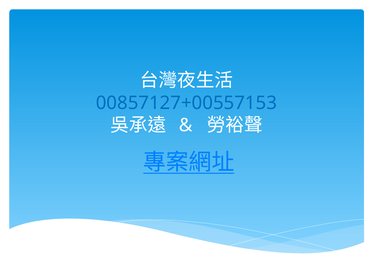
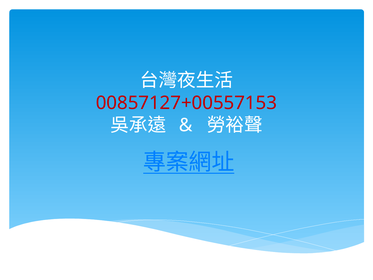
00857127+00557153 colour: blue -> red
